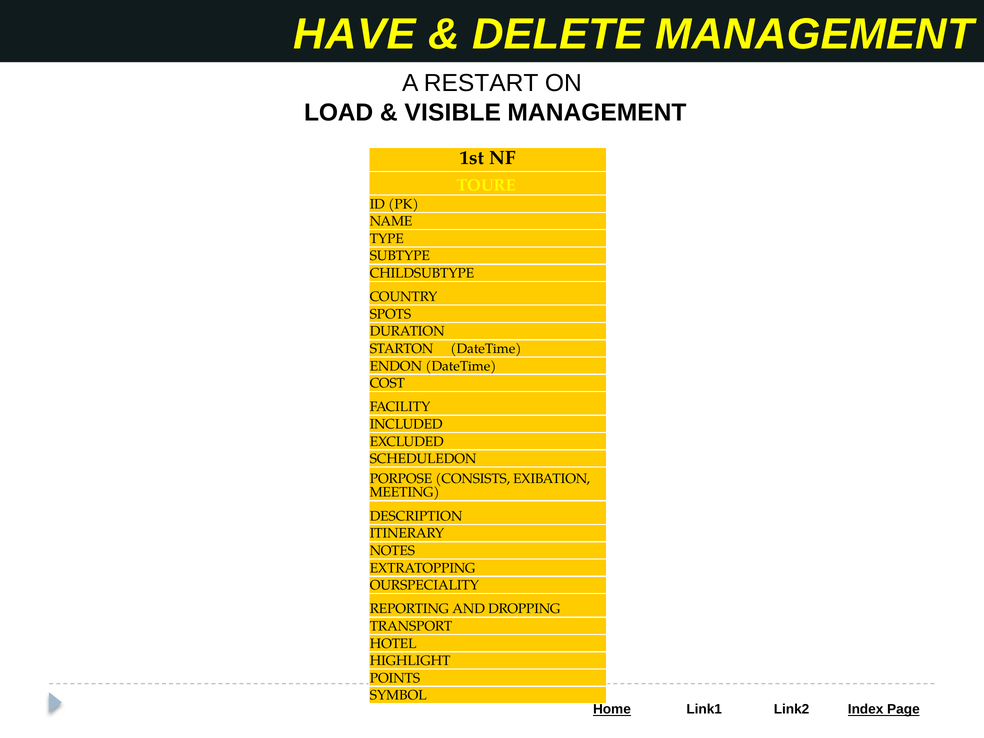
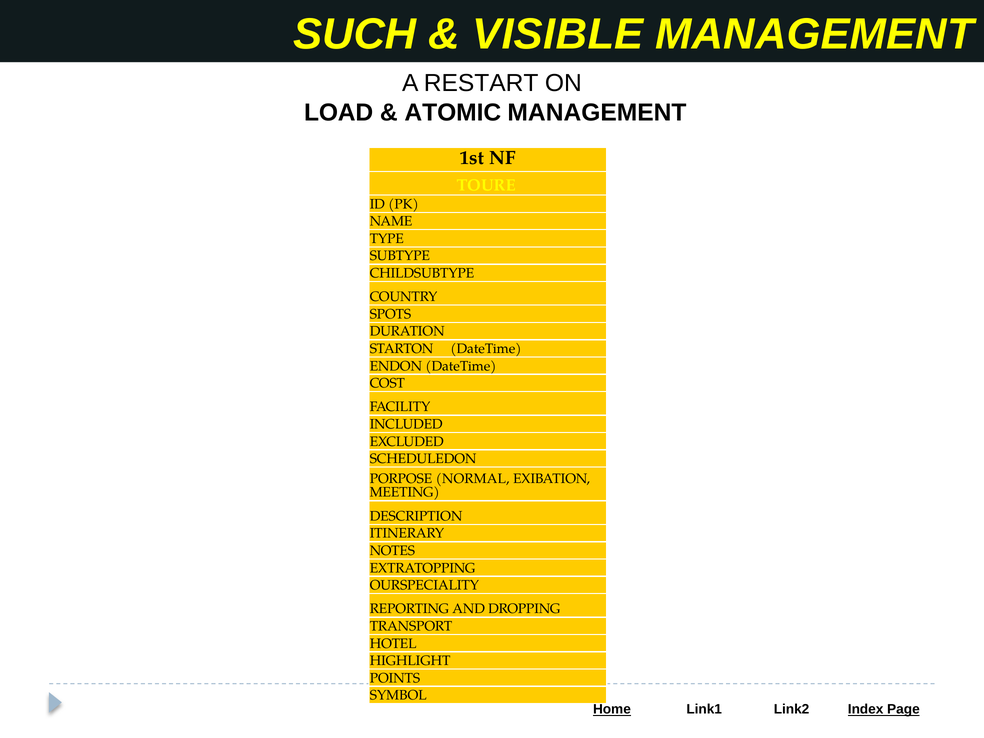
HAVE: HAVE -> SUCH
DELETE: DELETE -> VISIBLE
VISIBLE: VISIBLE -> ATOMIC
CONSISTS: CONSISTS -> NORMAL
